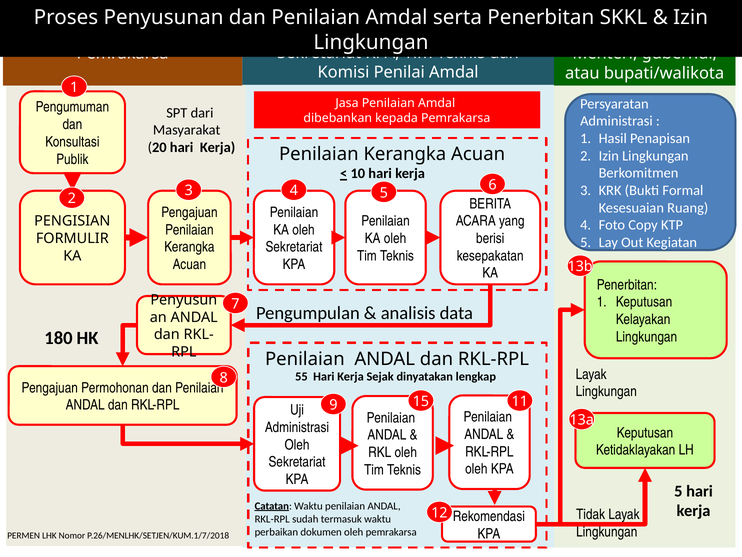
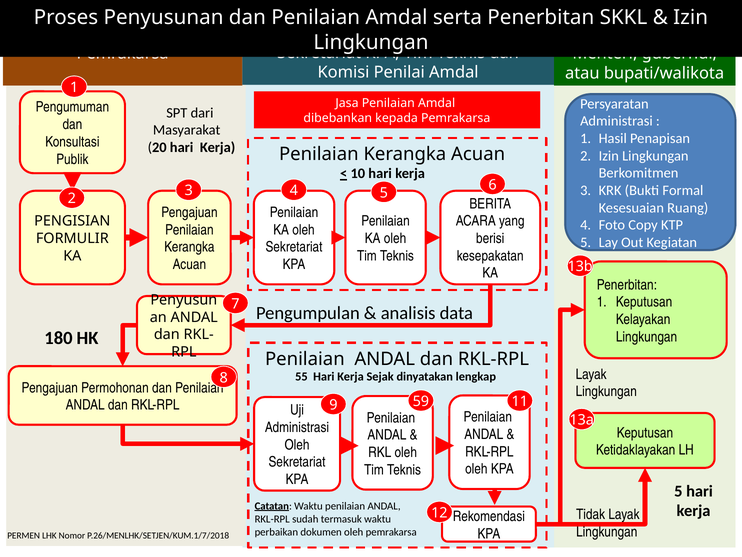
15: 15 -> 59
